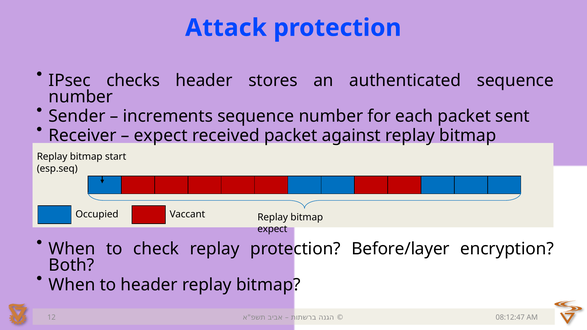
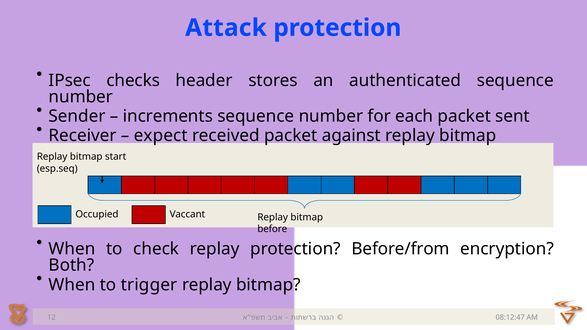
expect at (272, 229): expect -> before
Before/layer: Before/layer -> Before/from
to header: header -> trigger
